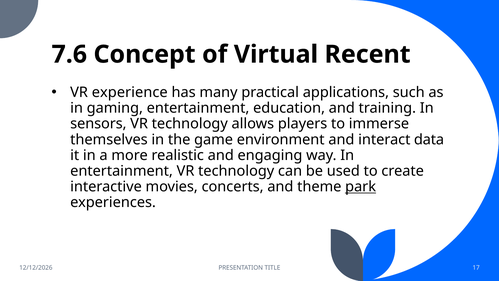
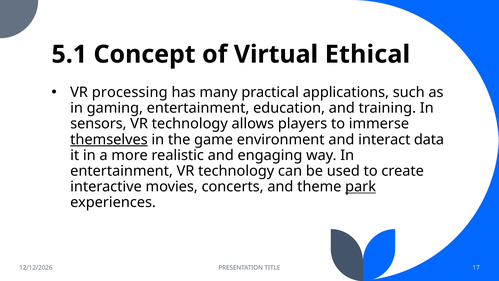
7.6: 7.6 -> 5.1
Recent: Recent -> Ethical
experience: experience -> processing
themselves underline: none -> present
